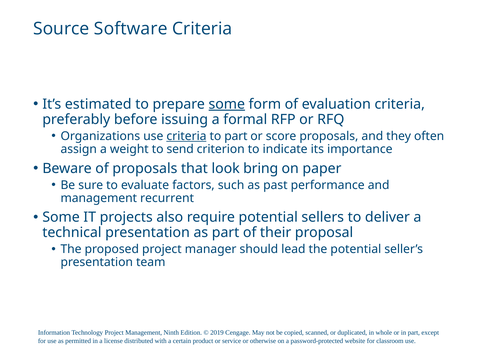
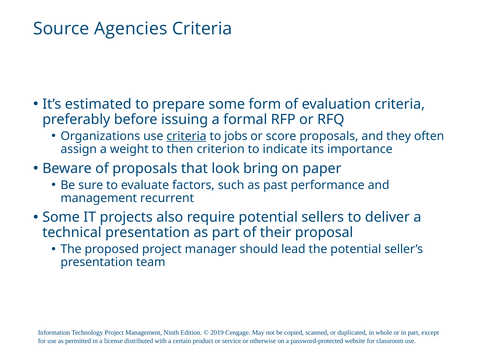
Software: Software -> Agencies
some at (227, 104) underline: present -> none
to part: part -> jobs
send: send -> then
